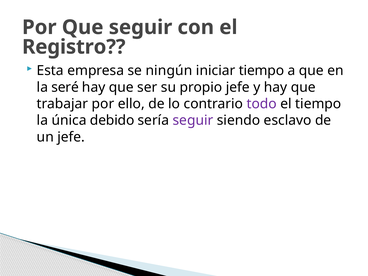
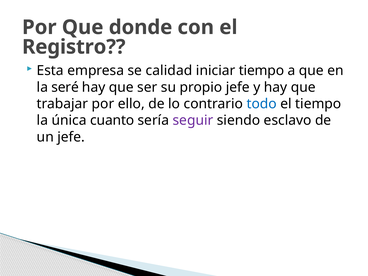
Que seguir: seguir -> donde
ningún: ningún -> calidad
todo colour: purple -> blue
debido: debido -> cuanto
